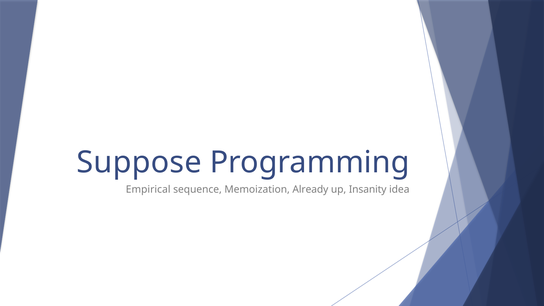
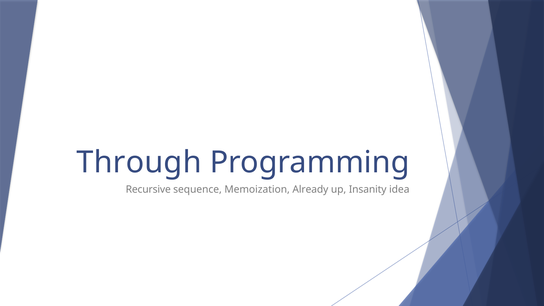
Suppose: Suppose -> Through
Empirical: Empirical -> Recursive
